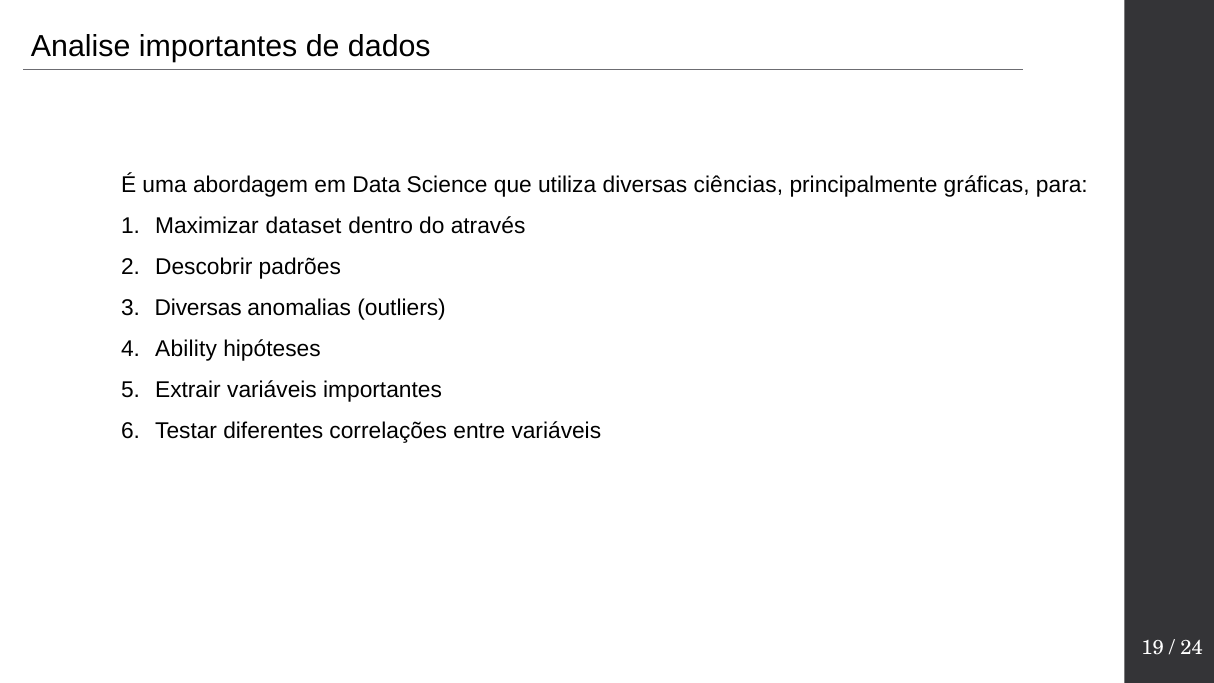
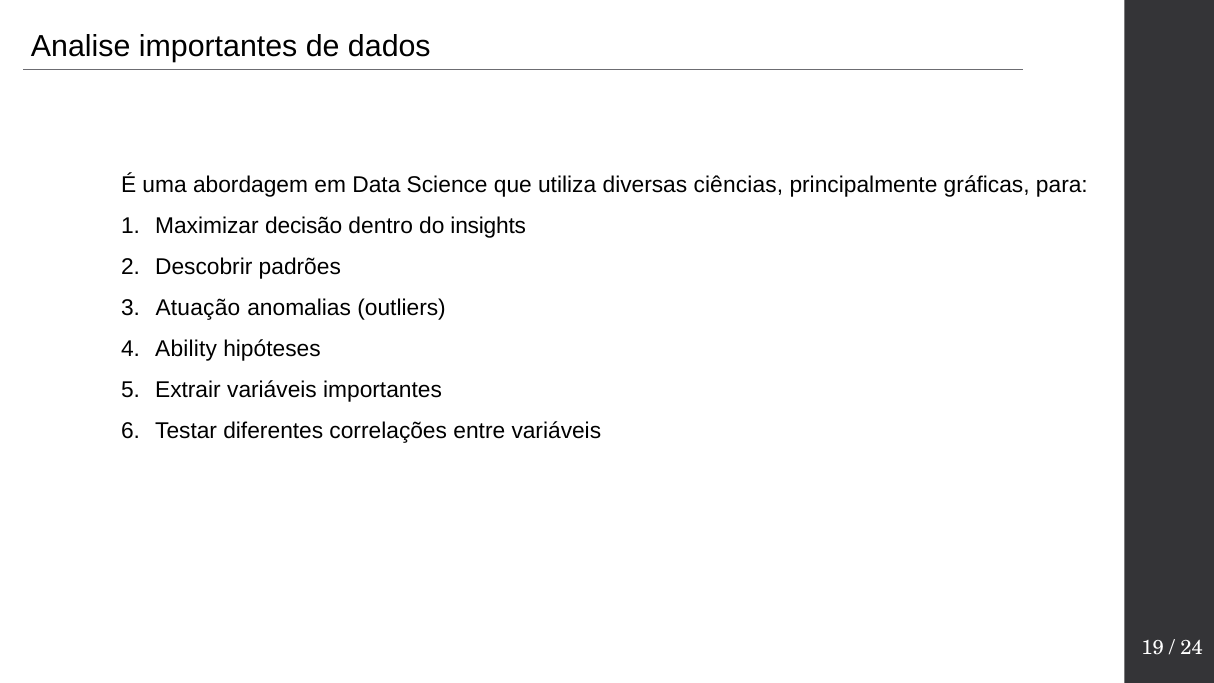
dataset: dataset -> decisão
através: através -> insights
Diversas at (198, 308): Diversas -> Atuação
